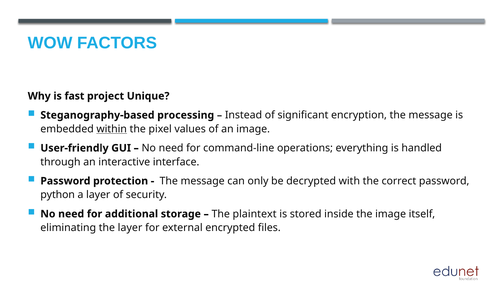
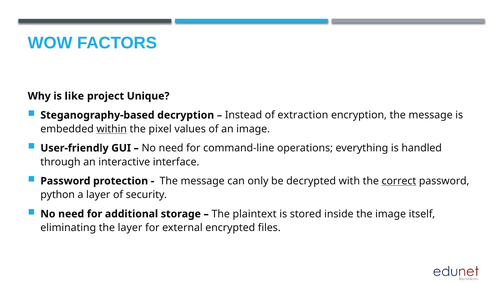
fast: fast -> like
processing: processing -> decryption
significant: significant -> extraction
correct underline: none -> present
